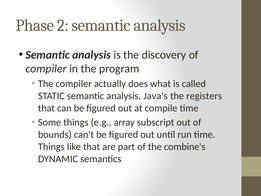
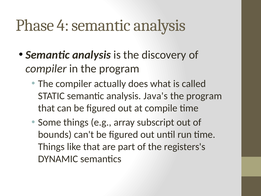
2: 2 -> 4
registers at (204, 96): registers -> program
combine's: combine's -> registers's
